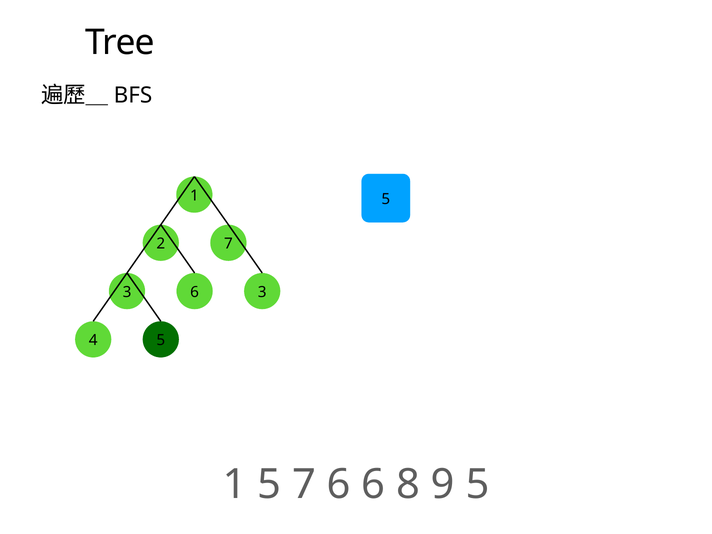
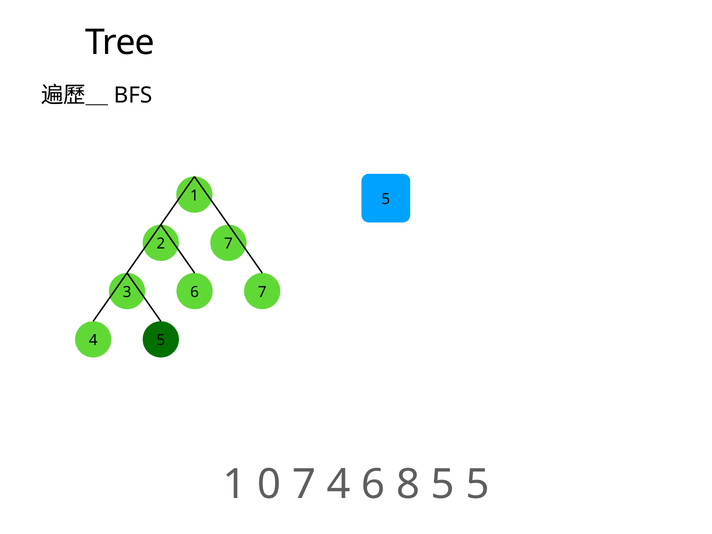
3 3: 3 -> 7
5 at (269, 485): 5 -> 0
7 6: 6 -> 4
8 9: 9 -> 5
